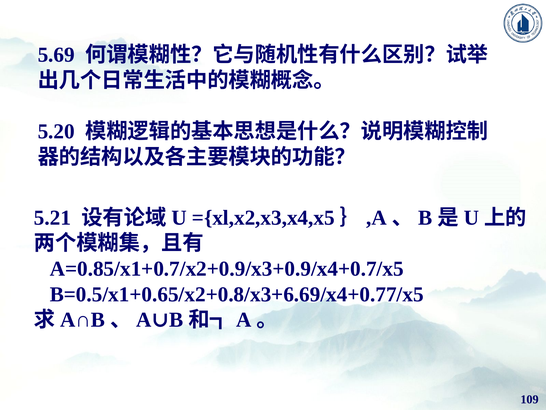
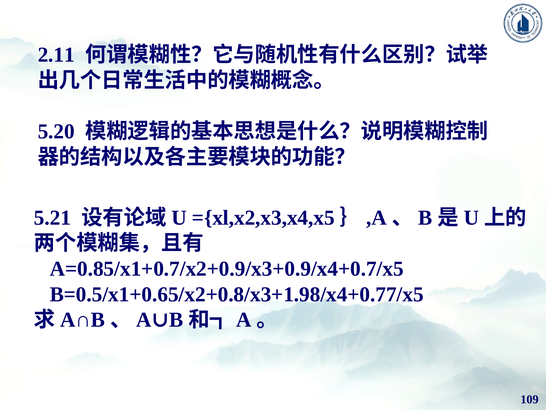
5.69: 5.69 -> 2.11
B=0.5/x1+0.65/x2+0.8/x3+6.69/x4+0.77/x5: B=0.5/x1+0.65/x2+0.8/x3+6.69/x4+0.77/x5 -> B=0.5/x1+0.65/x2+0.8/x3+1.98/x4+0.77/x5
